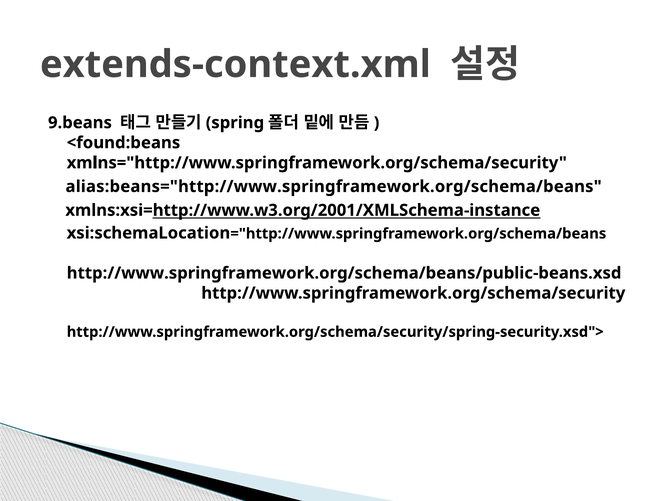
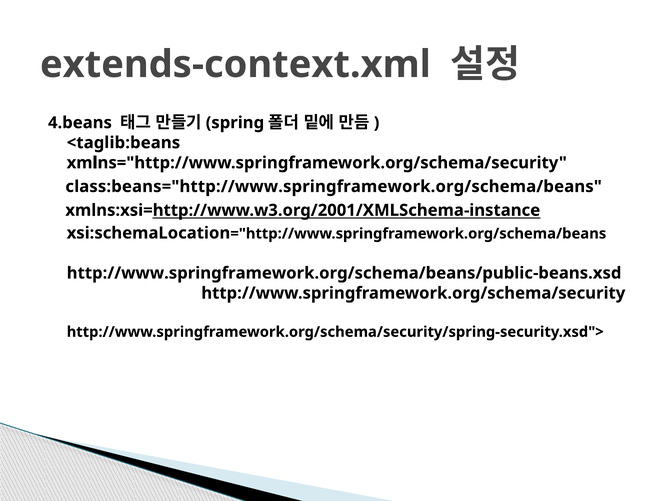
9.beans: 9.beans -> 4.beans
<found:beans: <found:beans -> <taglib:beans
alias:beans="http://www.springframework.org/schema/beans: alias:beans="http://www.springframework.org/schema/beans -> class:beans="http://www.springframework.org/schema/beans
